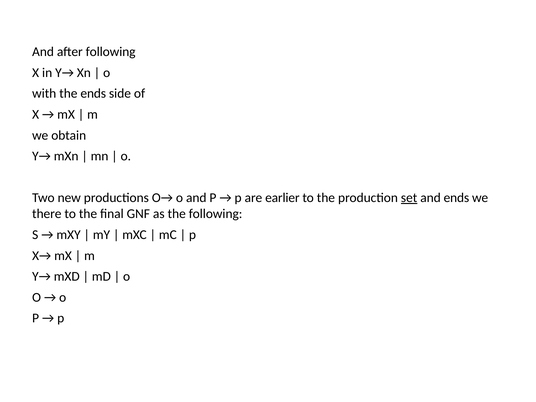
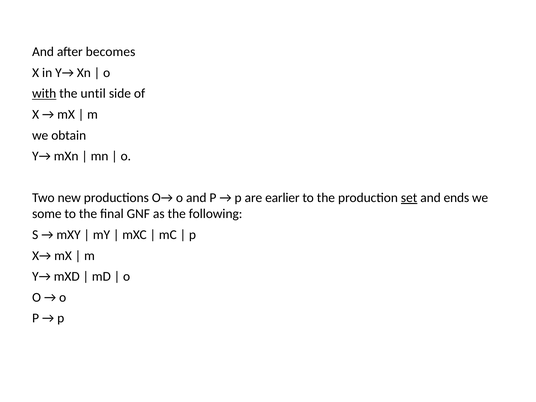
after following: following -> becomes
with underline: none -> present
the ends: ends -> until
there: there -> some
